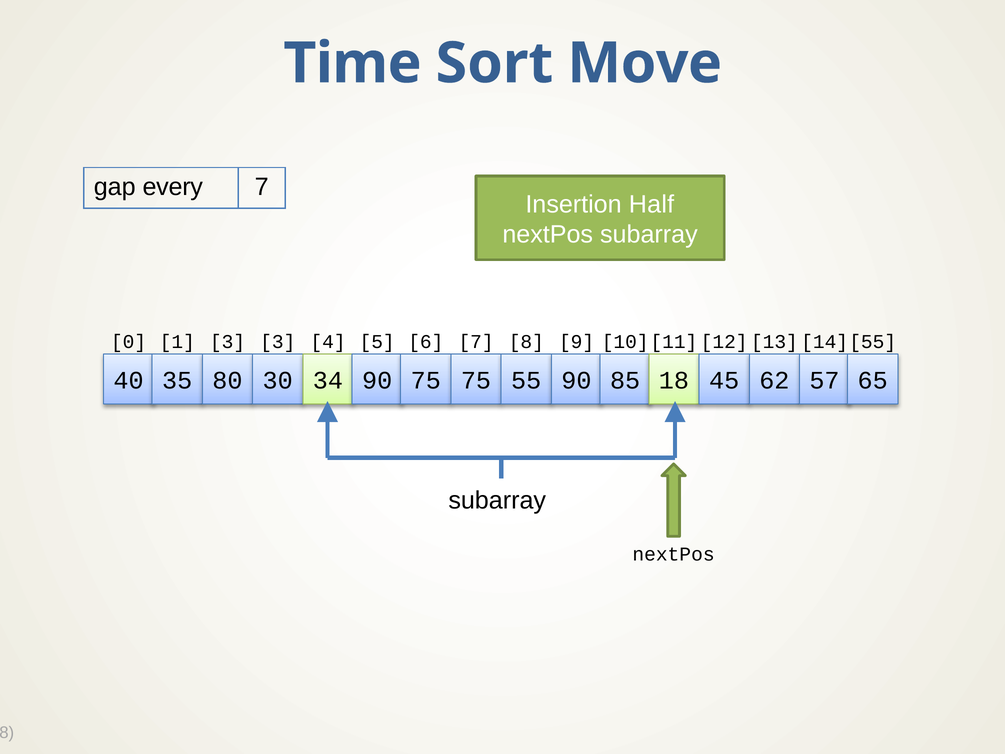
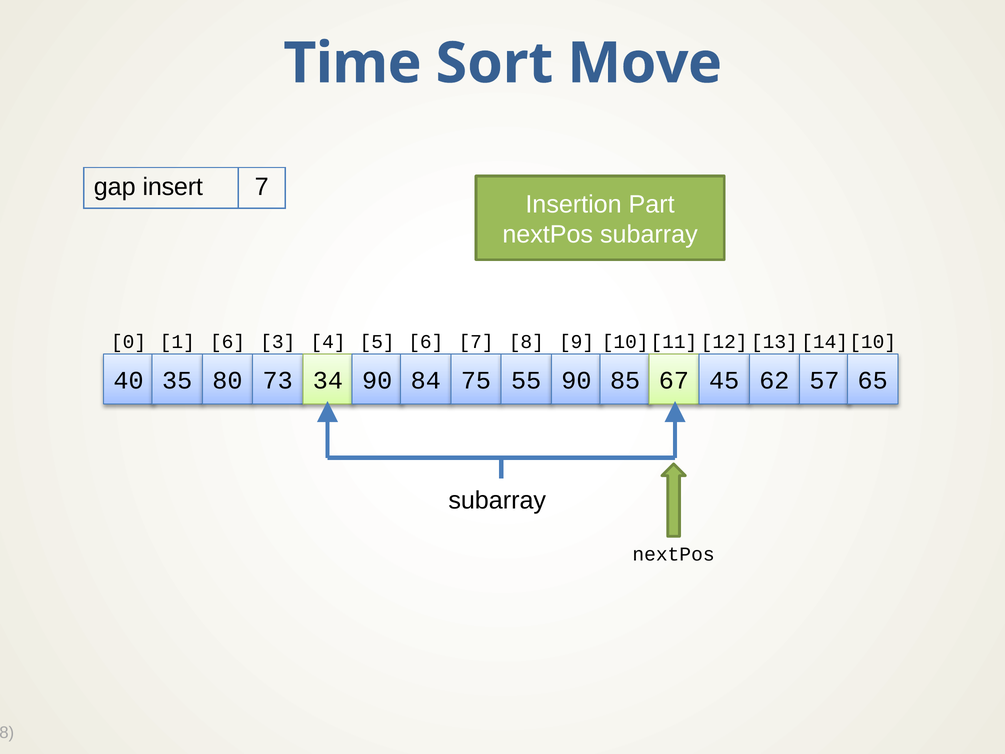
every: every -> insert
Half: Half -> Part
1 3: 3 -> 6
55 at (873, 342): 55 -> 10
30: 30 -> 73
90 75: 75 -> 84
18: 18 -> 67
